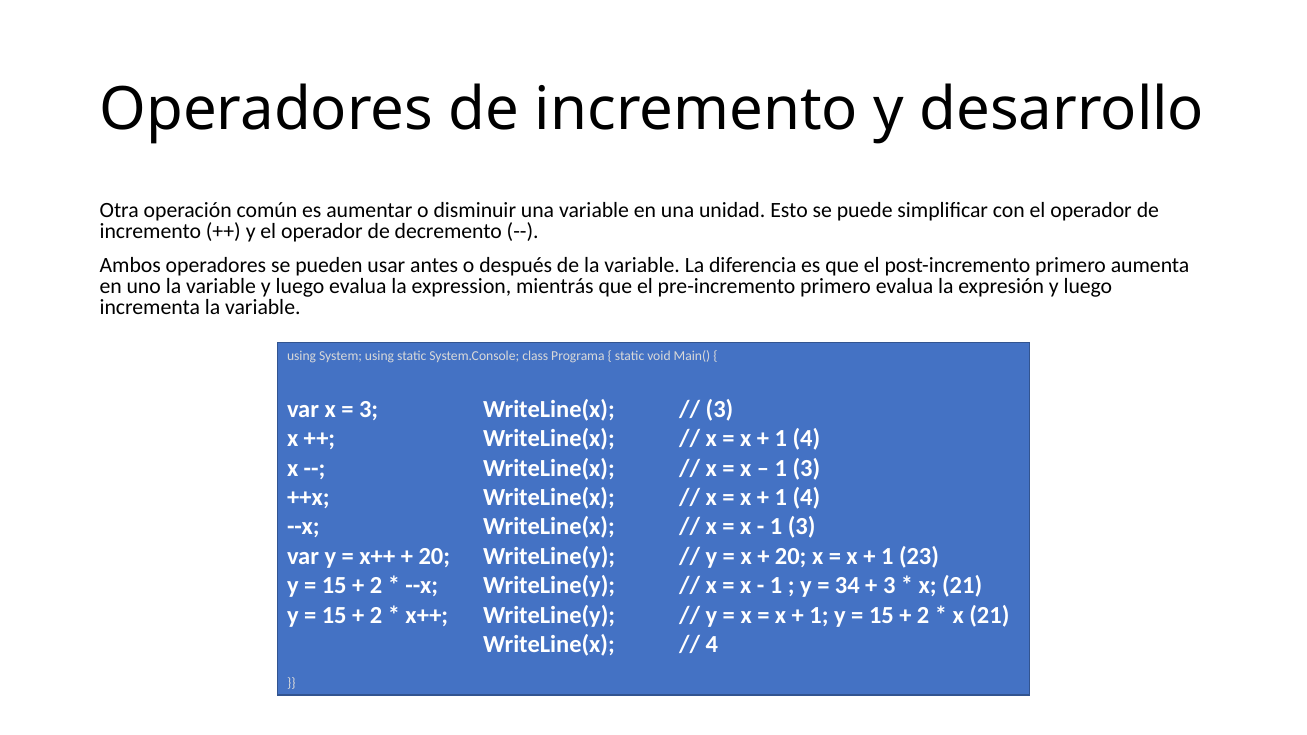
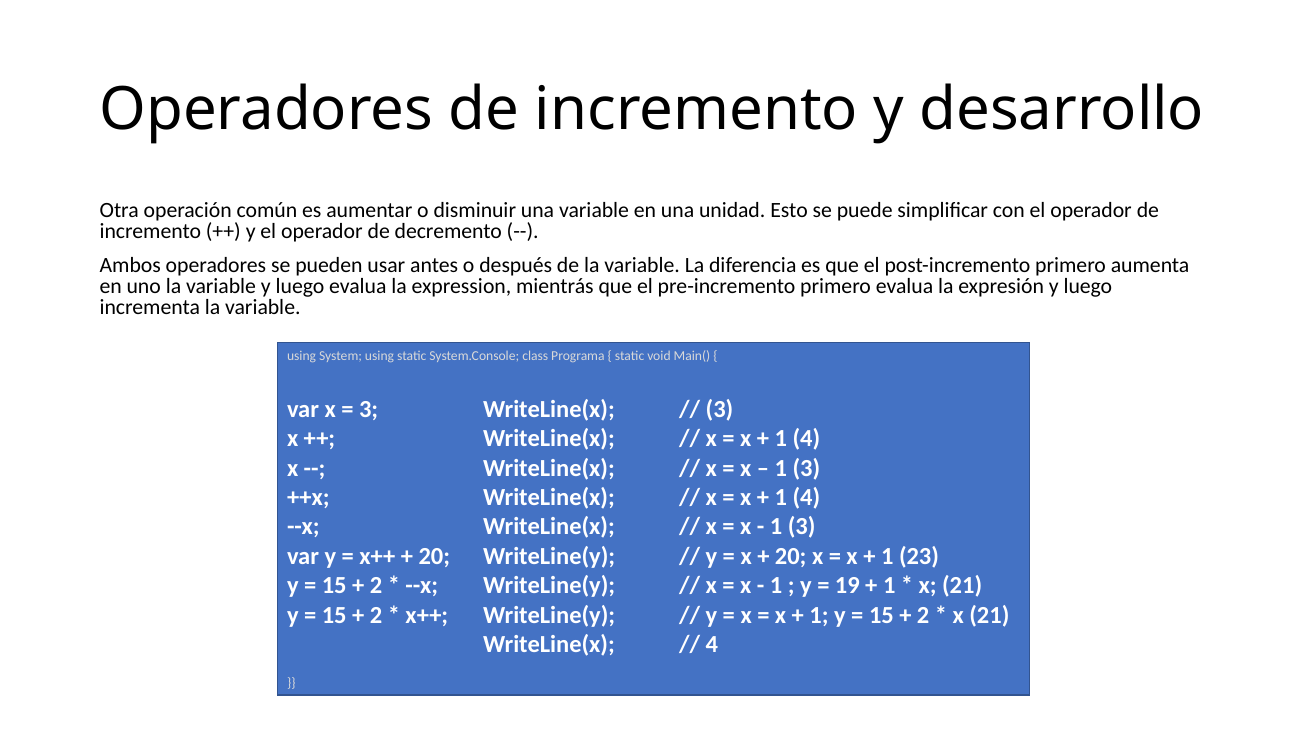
34: 34 -> 19
3 at (889, 586): 3 -> 1
